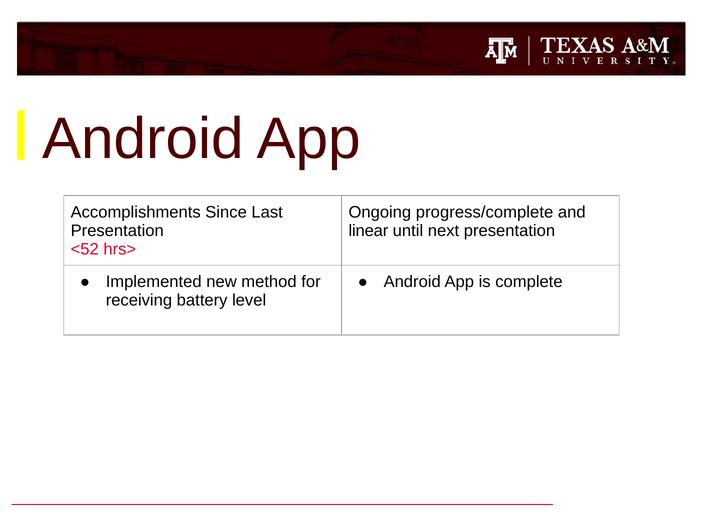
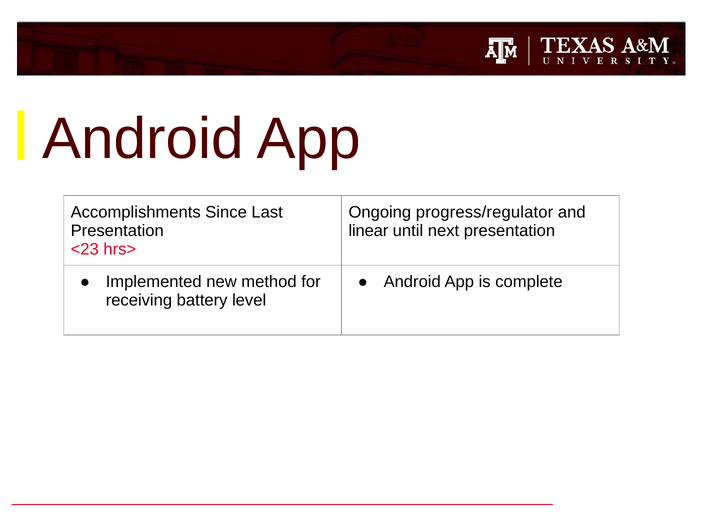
progress/complete: progress/complete -> progress/regulator
<52: <52 -> <23
